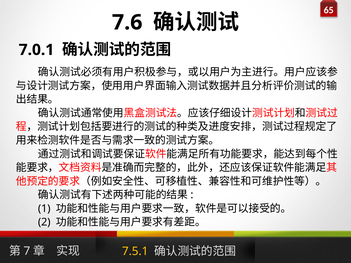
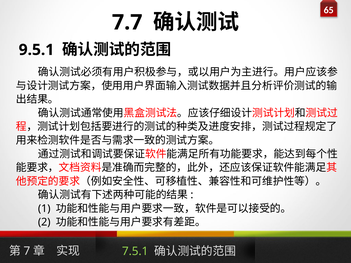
7.6: 7.6 -> 7.7
7.0.1: 7.0.1 -> 9.5.1
7.5.1 colour: yellow -> light green
